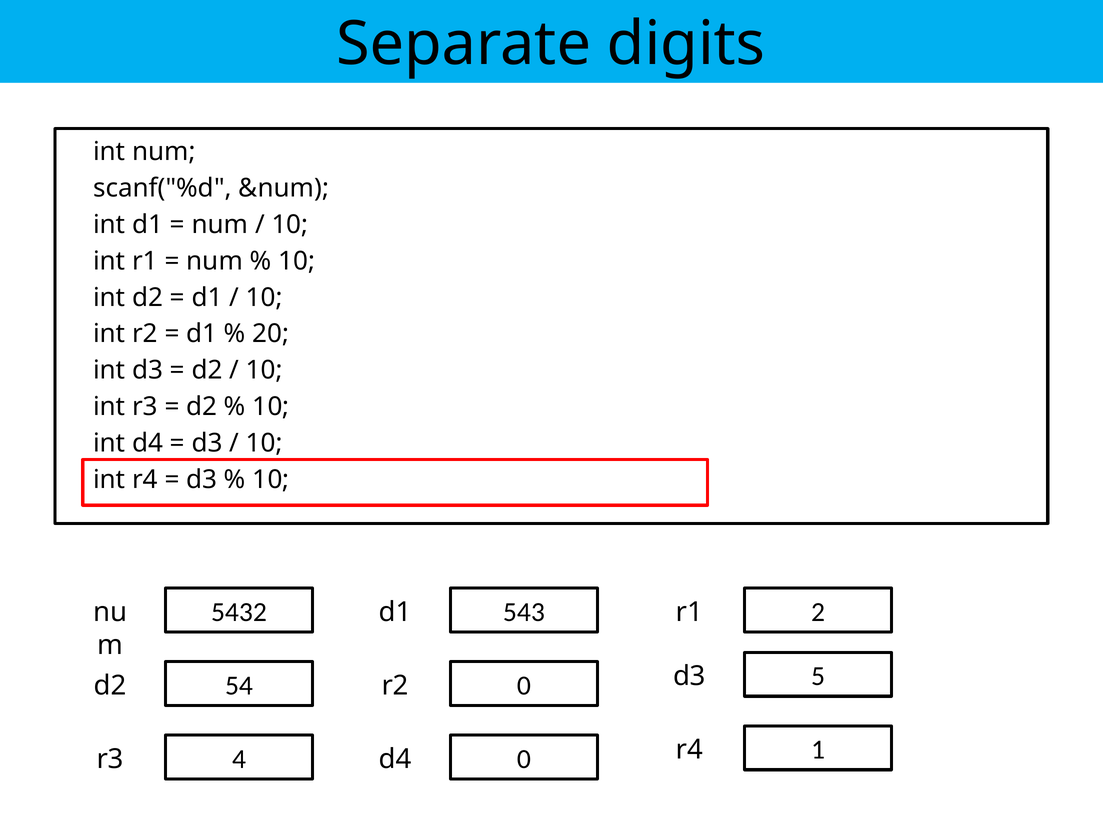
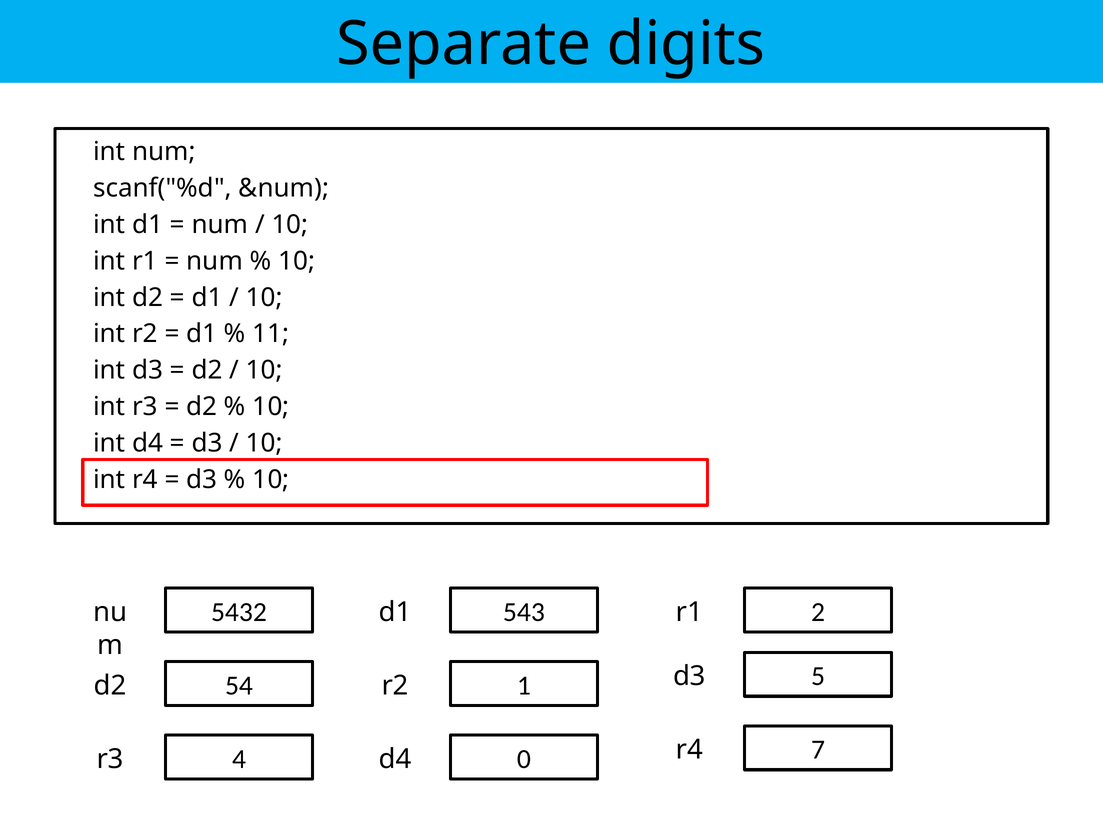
20: 20 -> 11
d2 0: 0 -> 1
1: 1 -> 7
